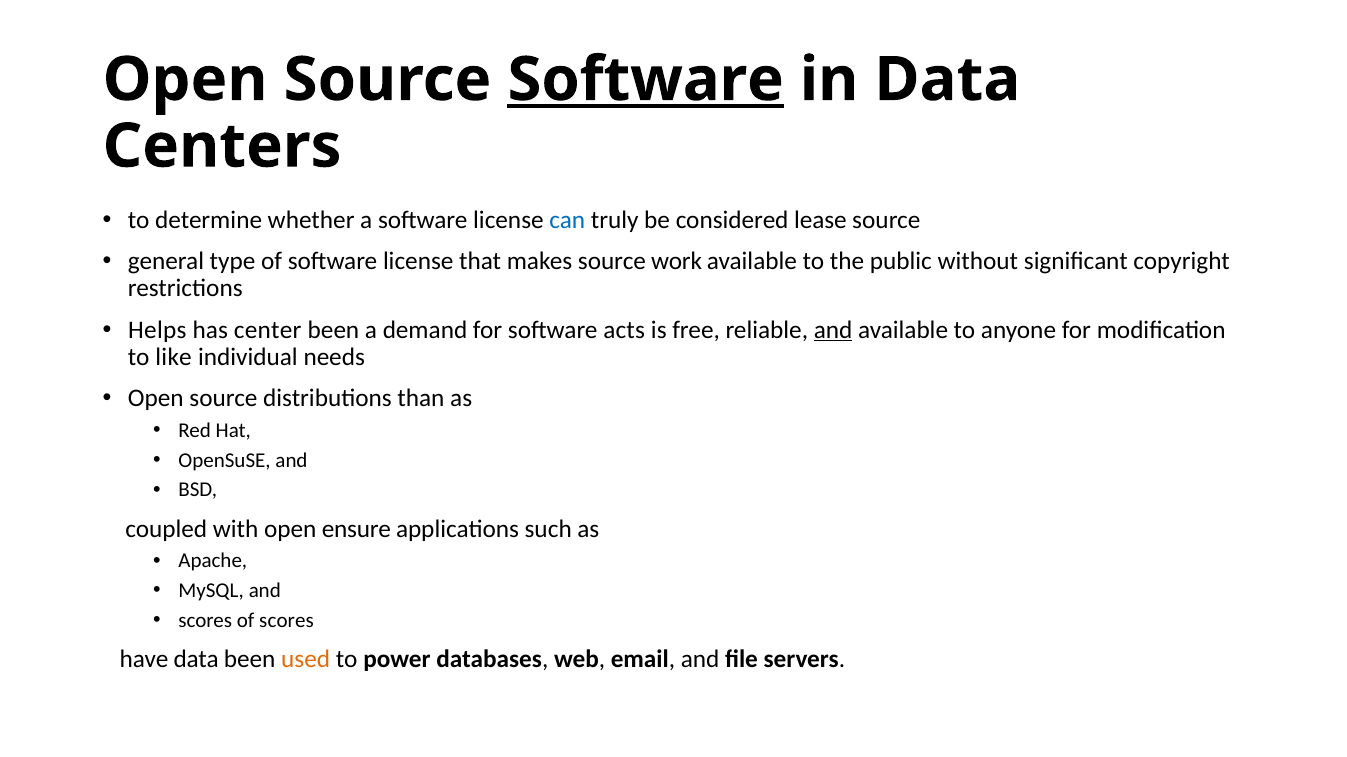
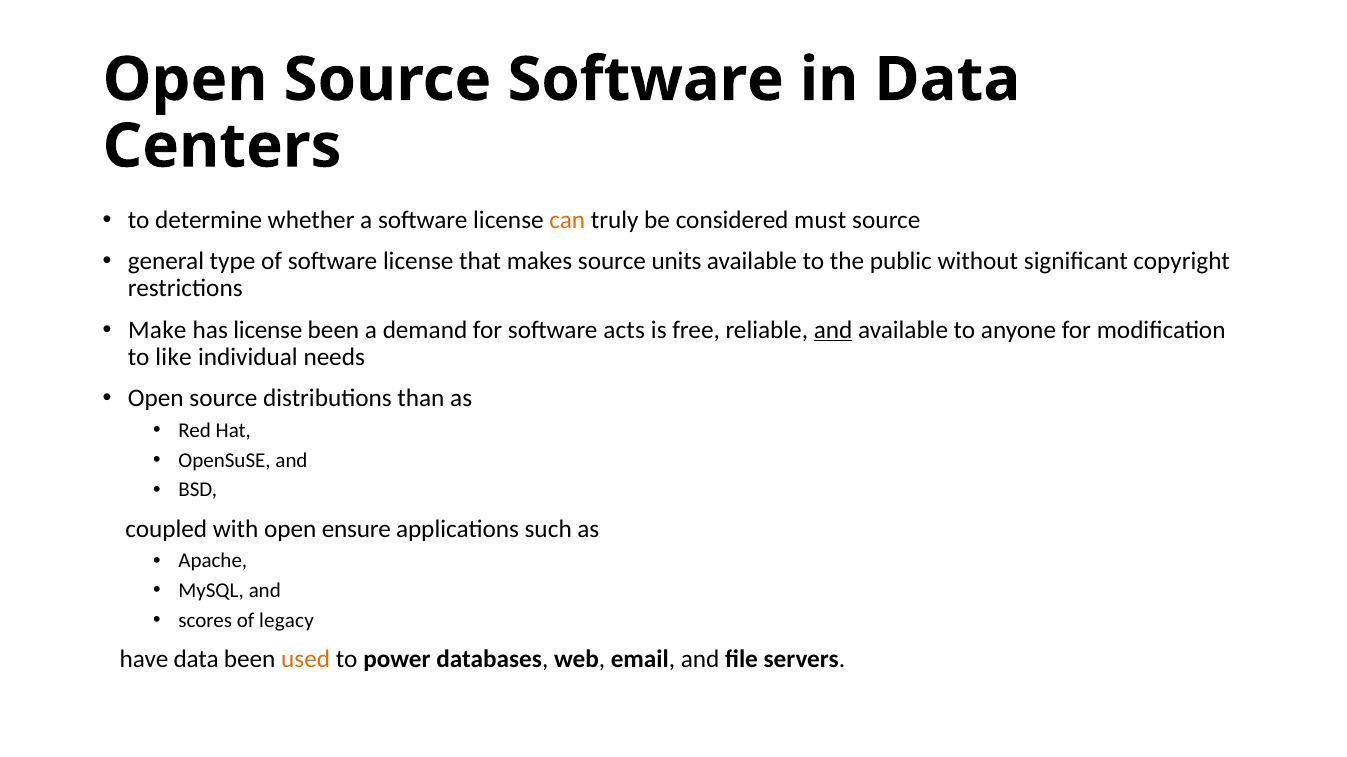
Software at (646, 80) underline: present -> none
can colour: blue -> orange
lease: lease -> must
work: work -> units
Helps: Helps -> Make
has center: center -> license
of scores: scores -> legacy
